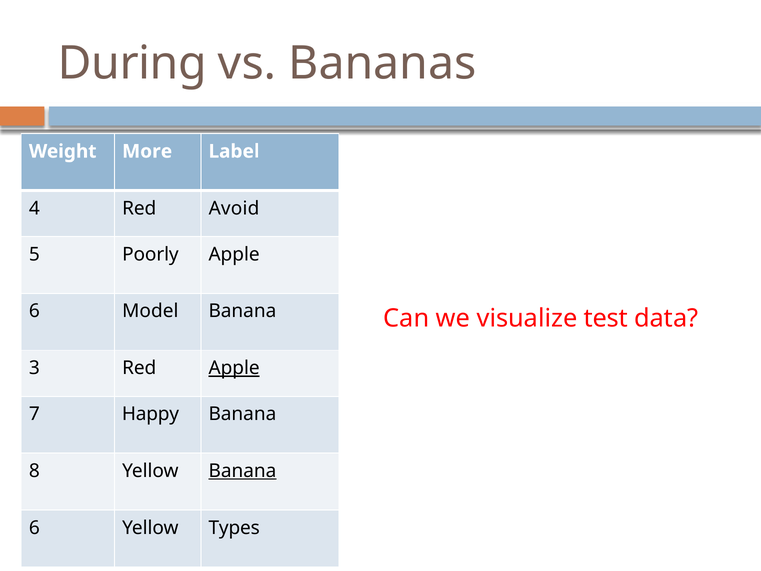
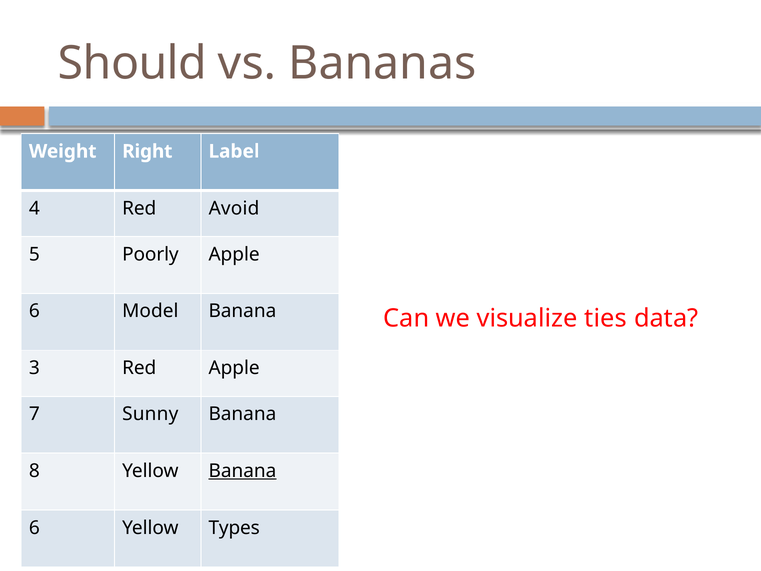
During: During -> Should
More: More -> Right
test: test -> ties
Apple at (234, 368) underline: present -> none
Happy: Happy -> Sunny
